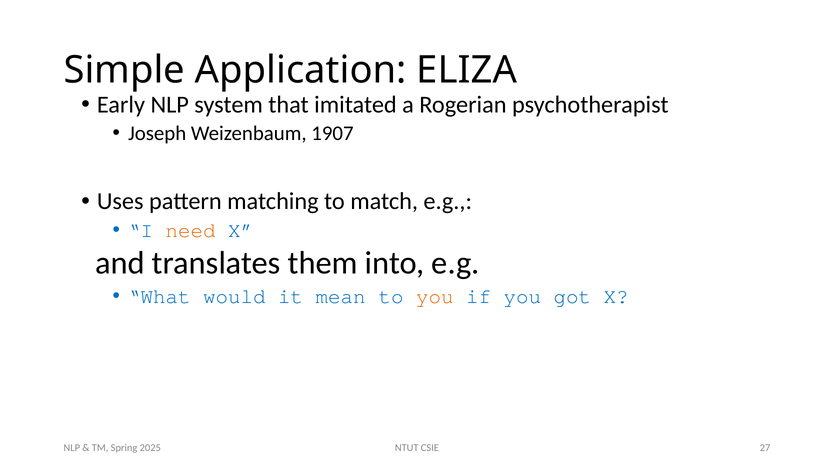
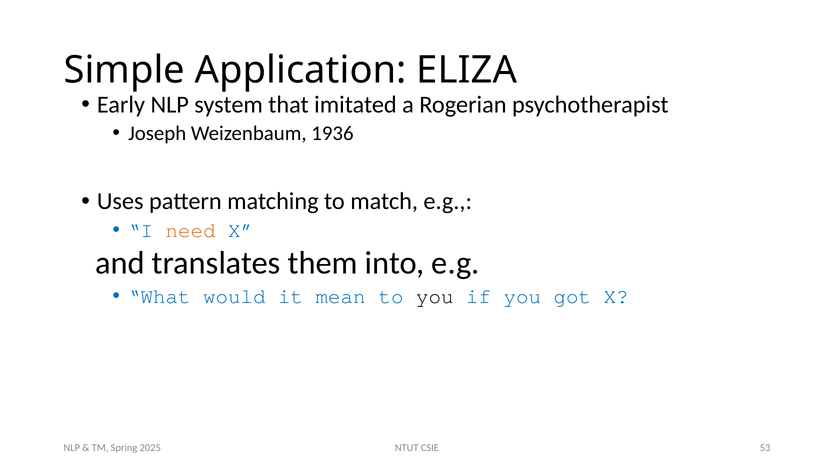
1907: 1907 -> 1936
you at (435, 297) colour: orange -> black
27: 27 -> 53
